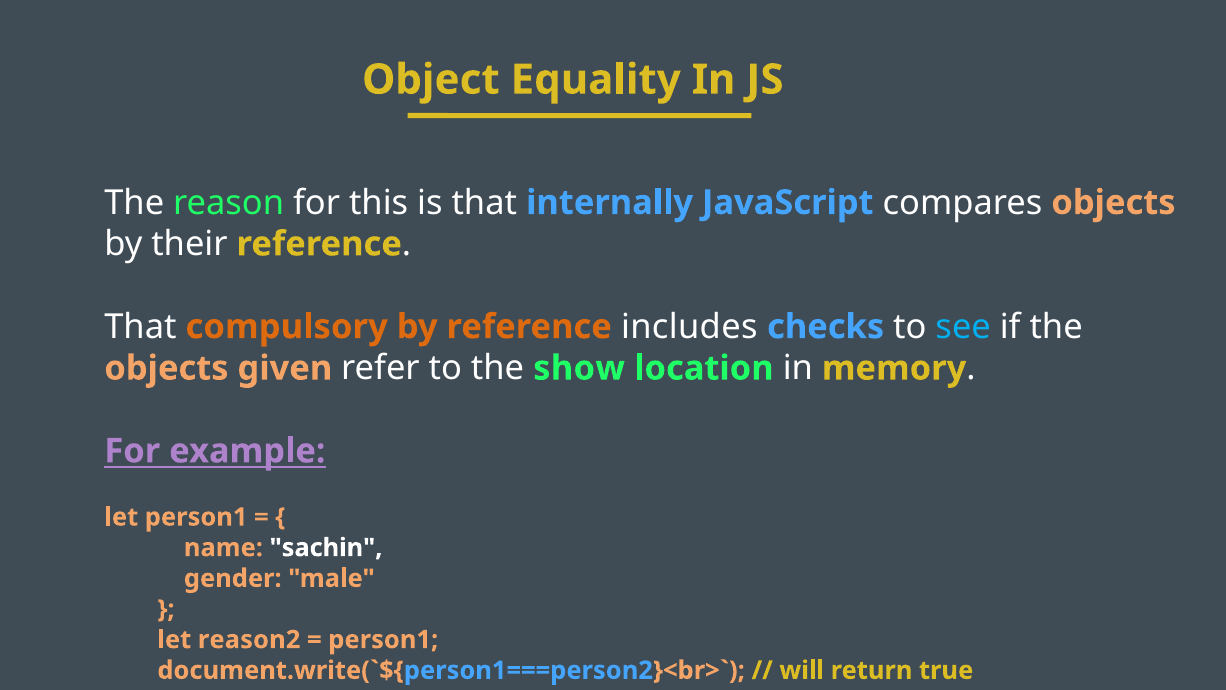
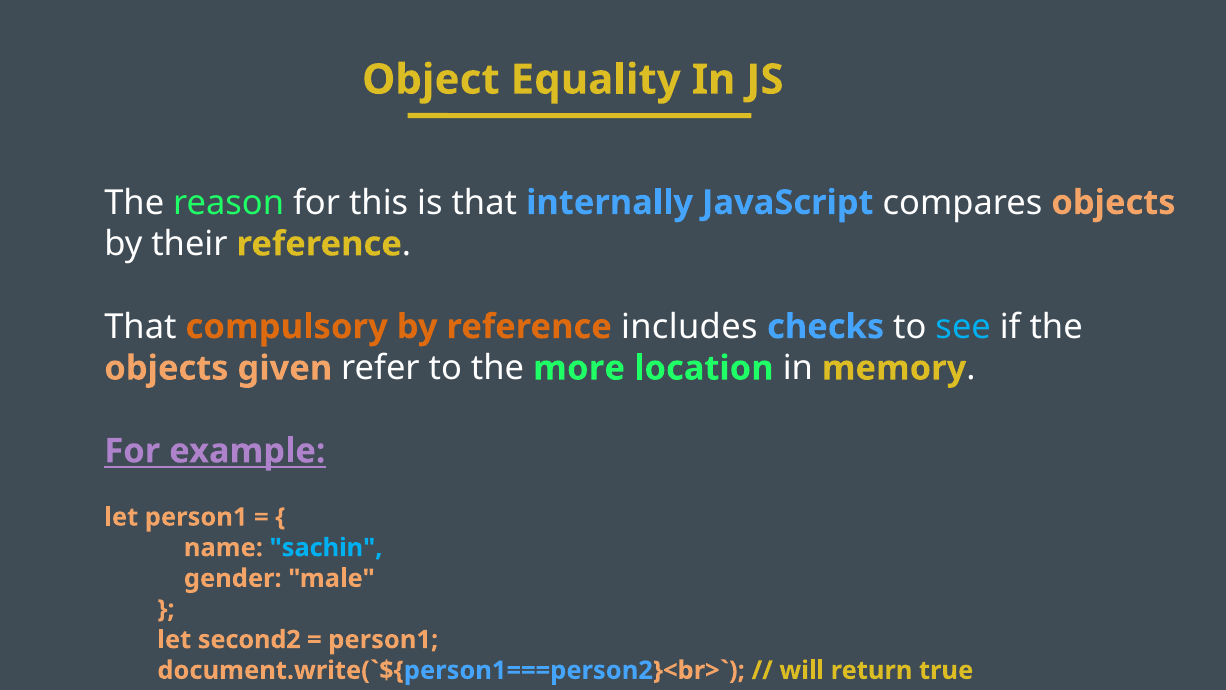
show: show -> more
sachin colour: white -> light blue
reason2: reason2 -> second2
